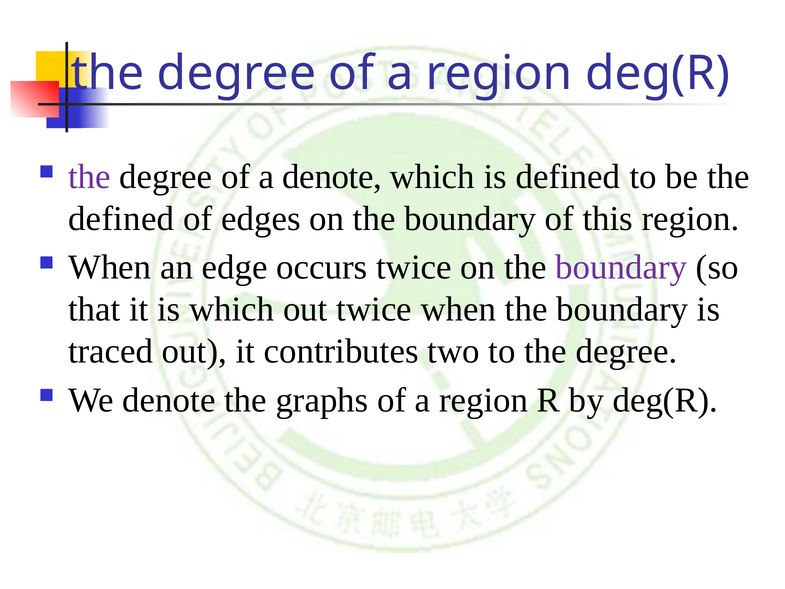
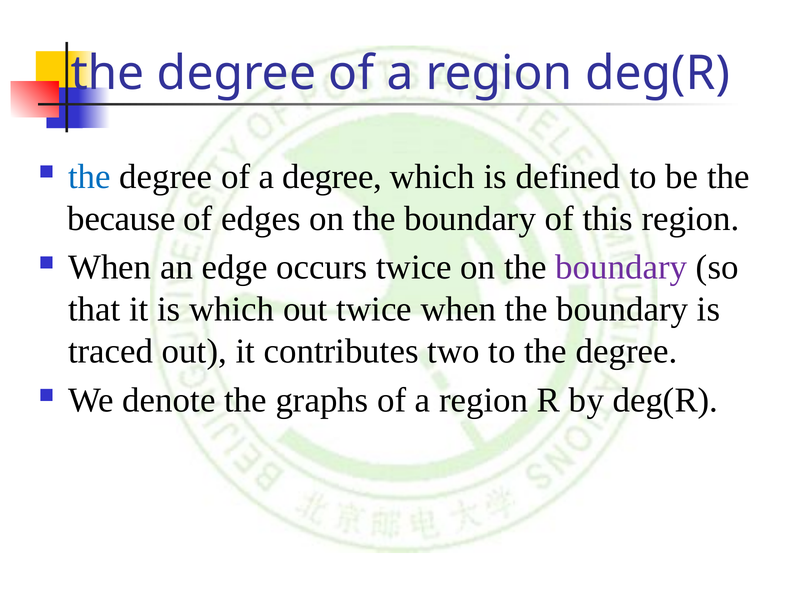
the at (89, 177) colour: purple -> blue
a denote: denote -> degree
defined at (121, 218): defined -> because
